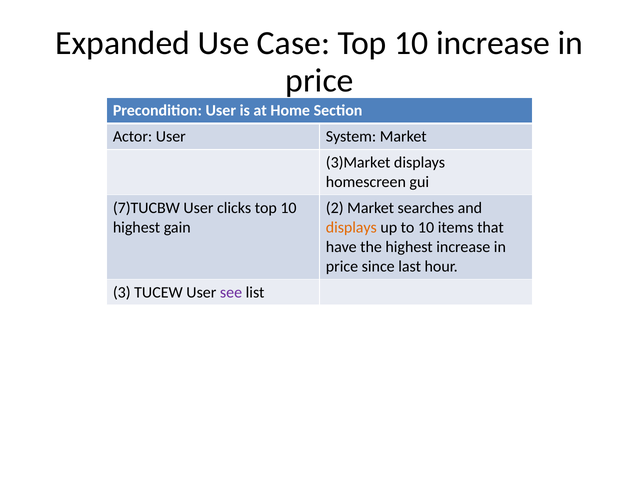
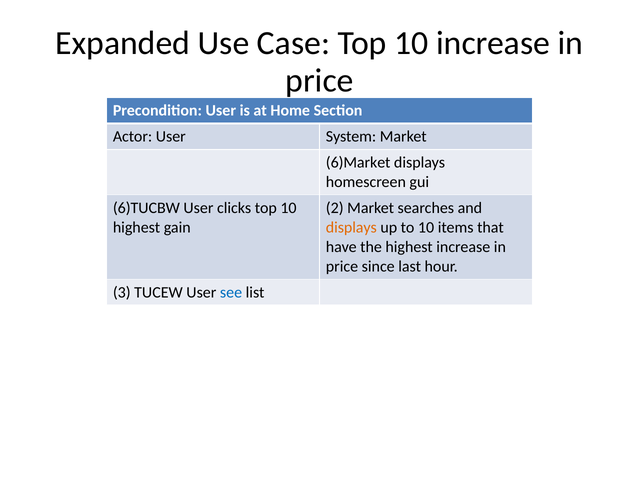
3)Market: 3)Market -> 6)Market
7)TUCBW: 7)TUCBW -> 6)TUCBW
see colour: purple -> blue
